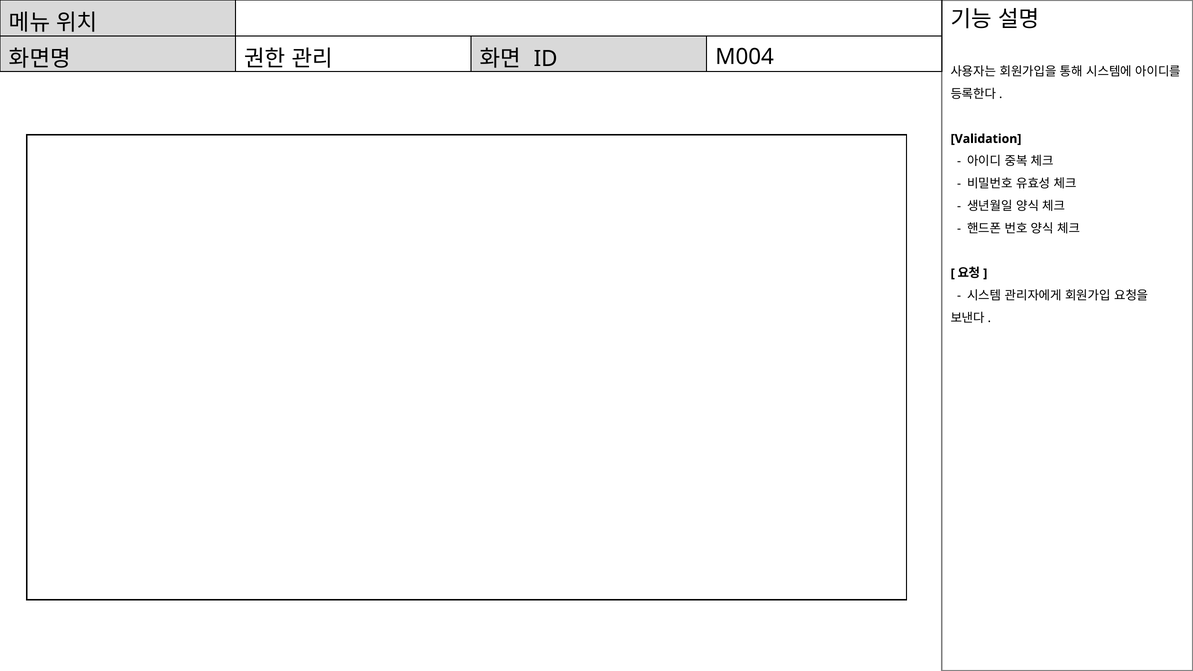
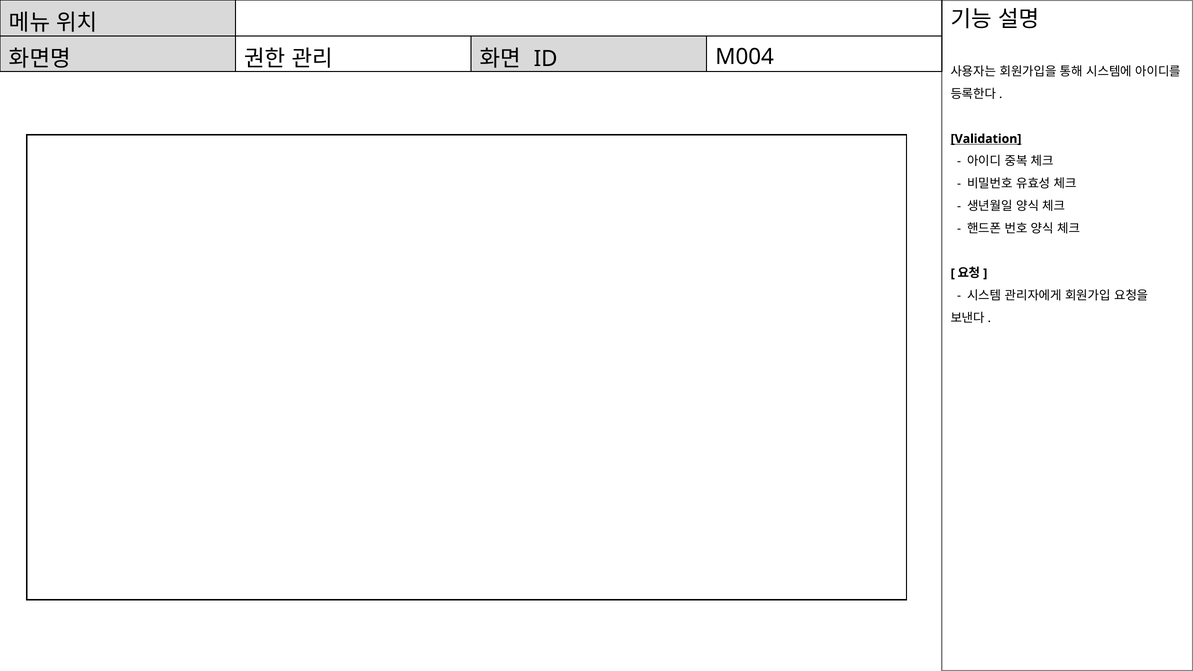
Validation underline: none -> present
